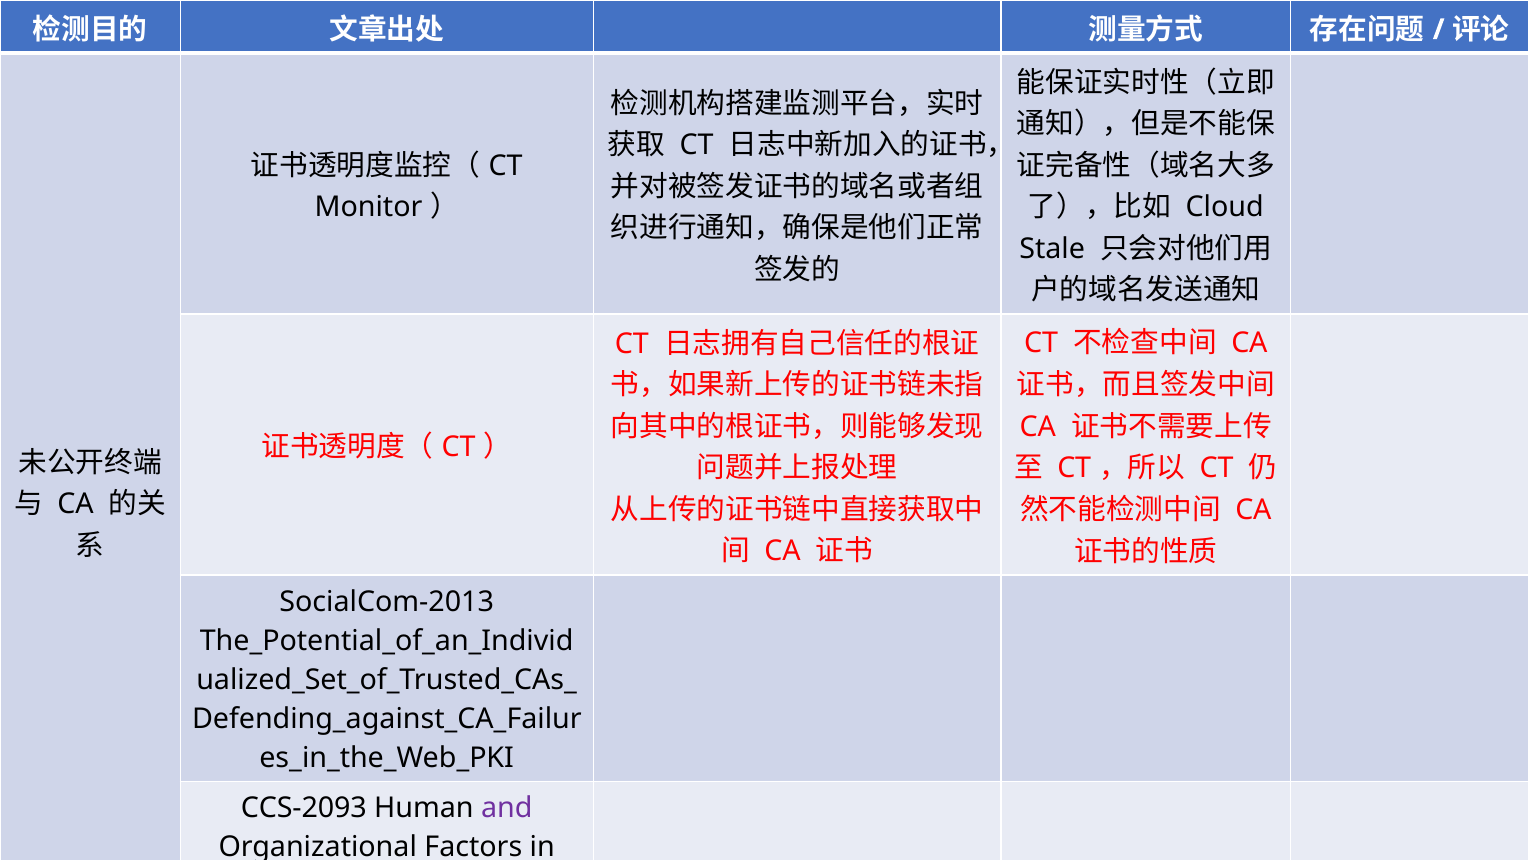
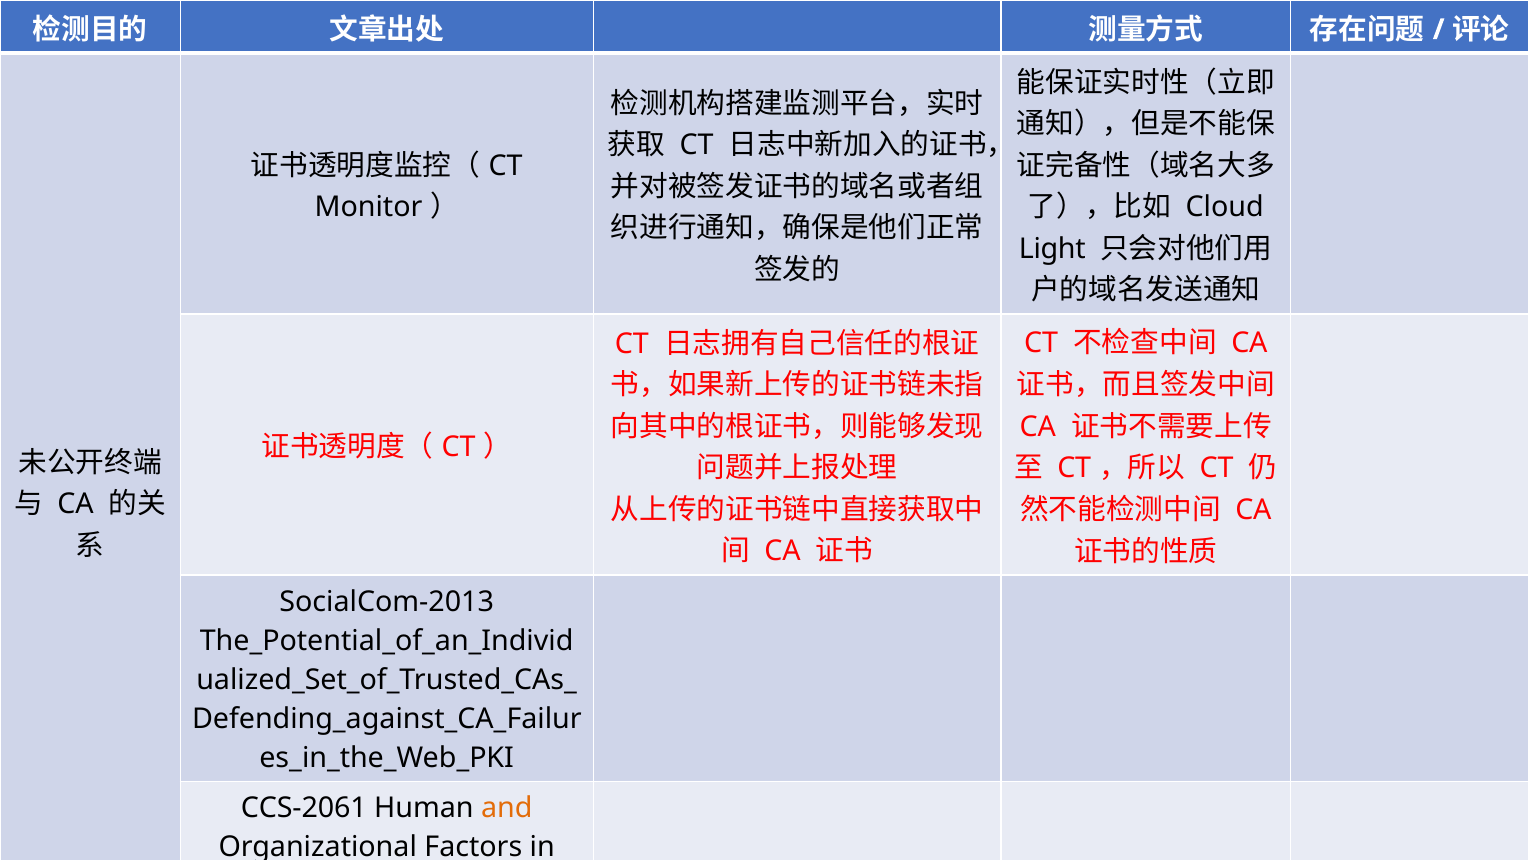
Stale: Stale -> Light
CCS-2093: CCS-2093 -> CCS-2061
and colour: purple -> orange
